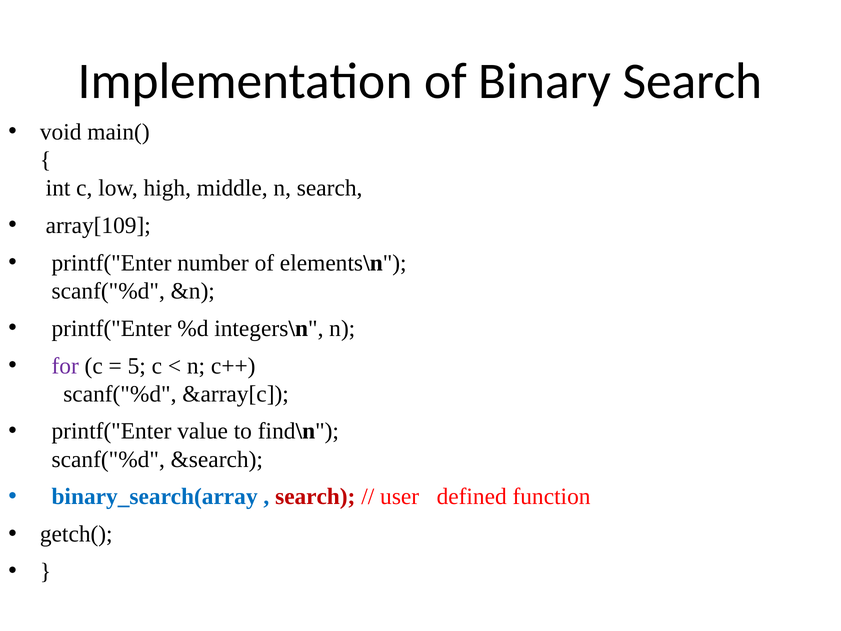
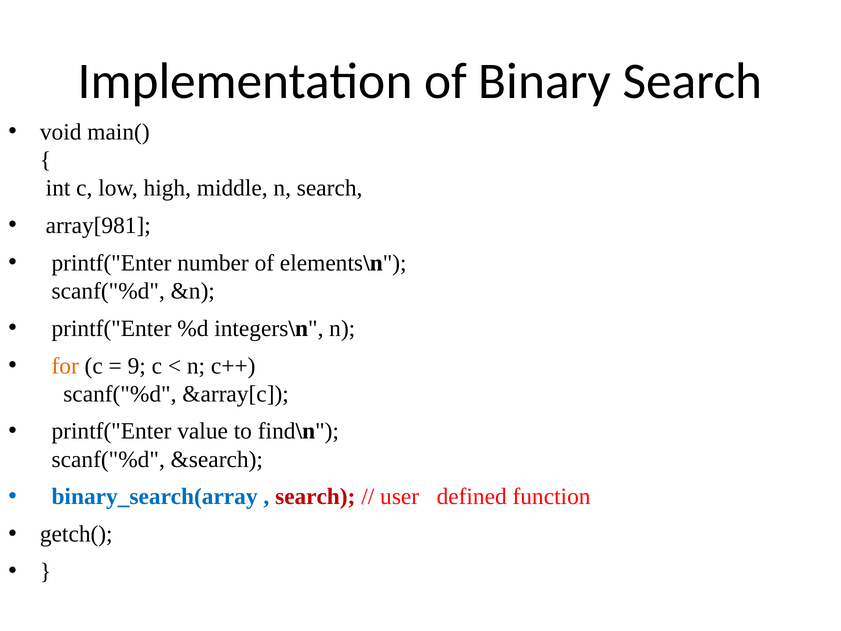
array[109: array[109 -> array[981
for colour: purple -> orange
5: 5 -> 9
